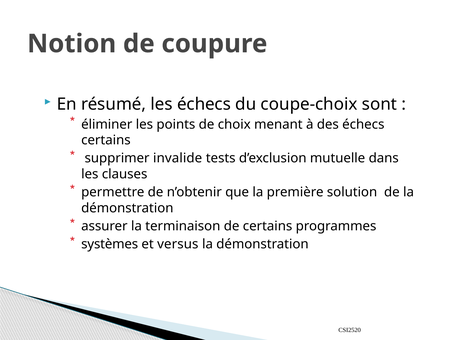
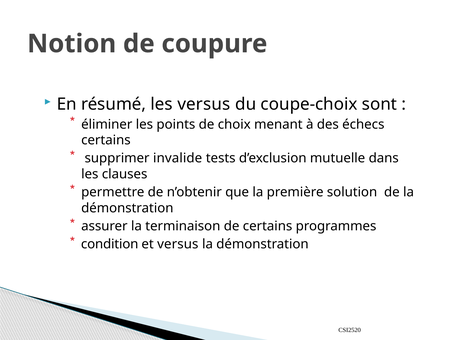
les échecs: échecs -> versus
systèmes: systèmes -> condition
